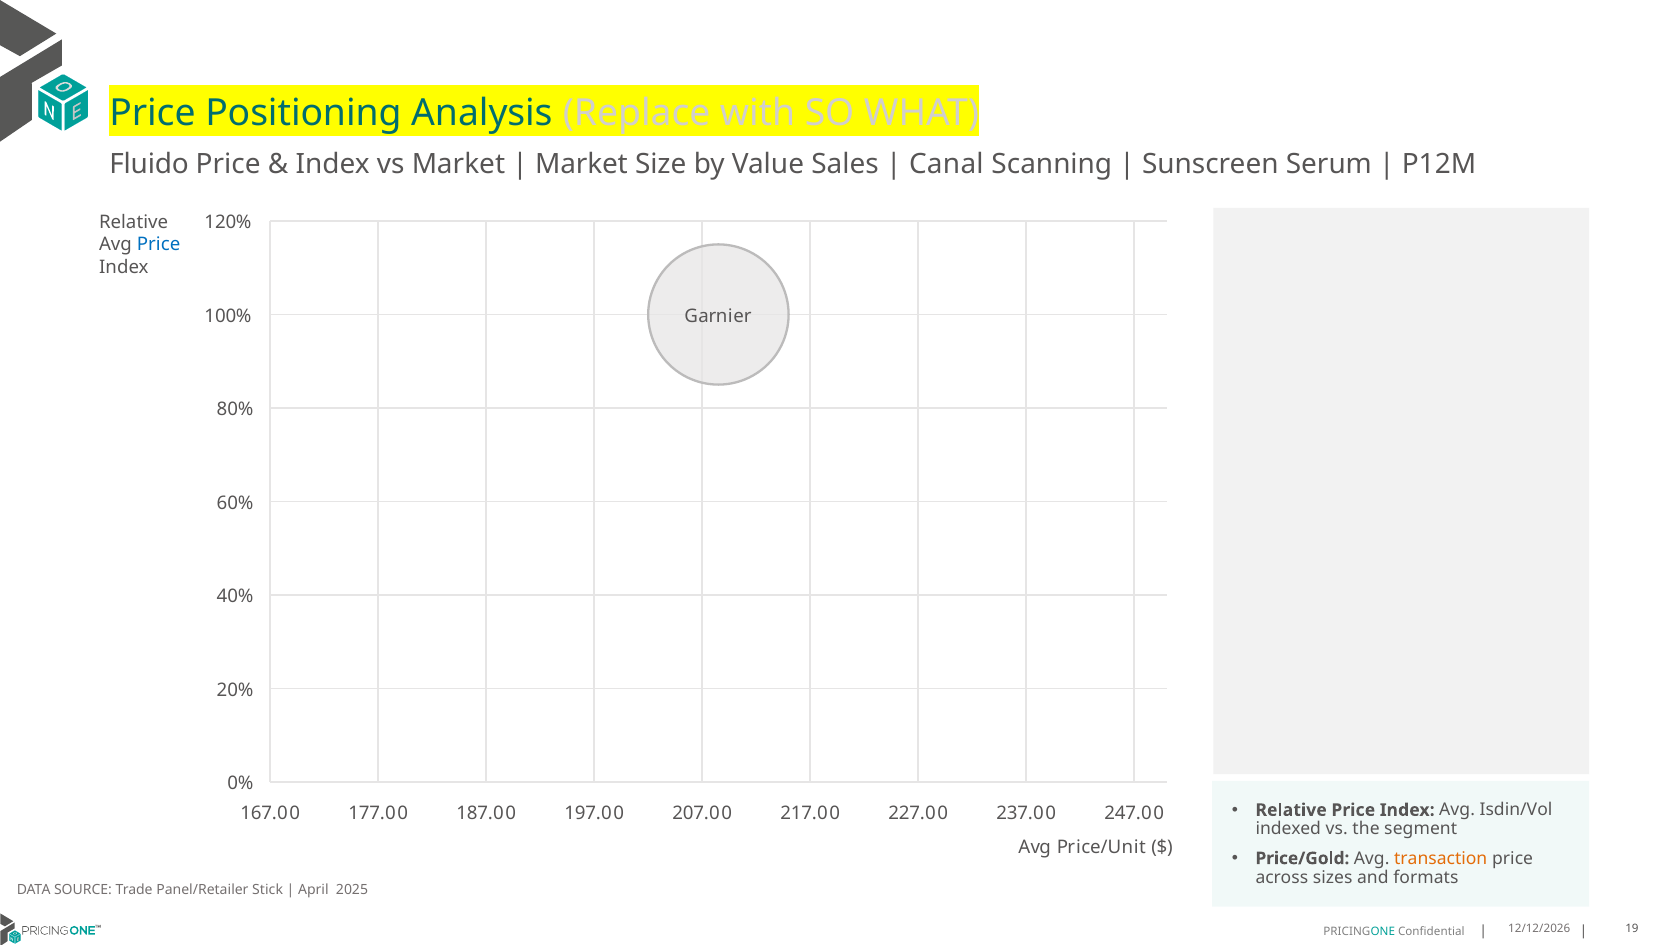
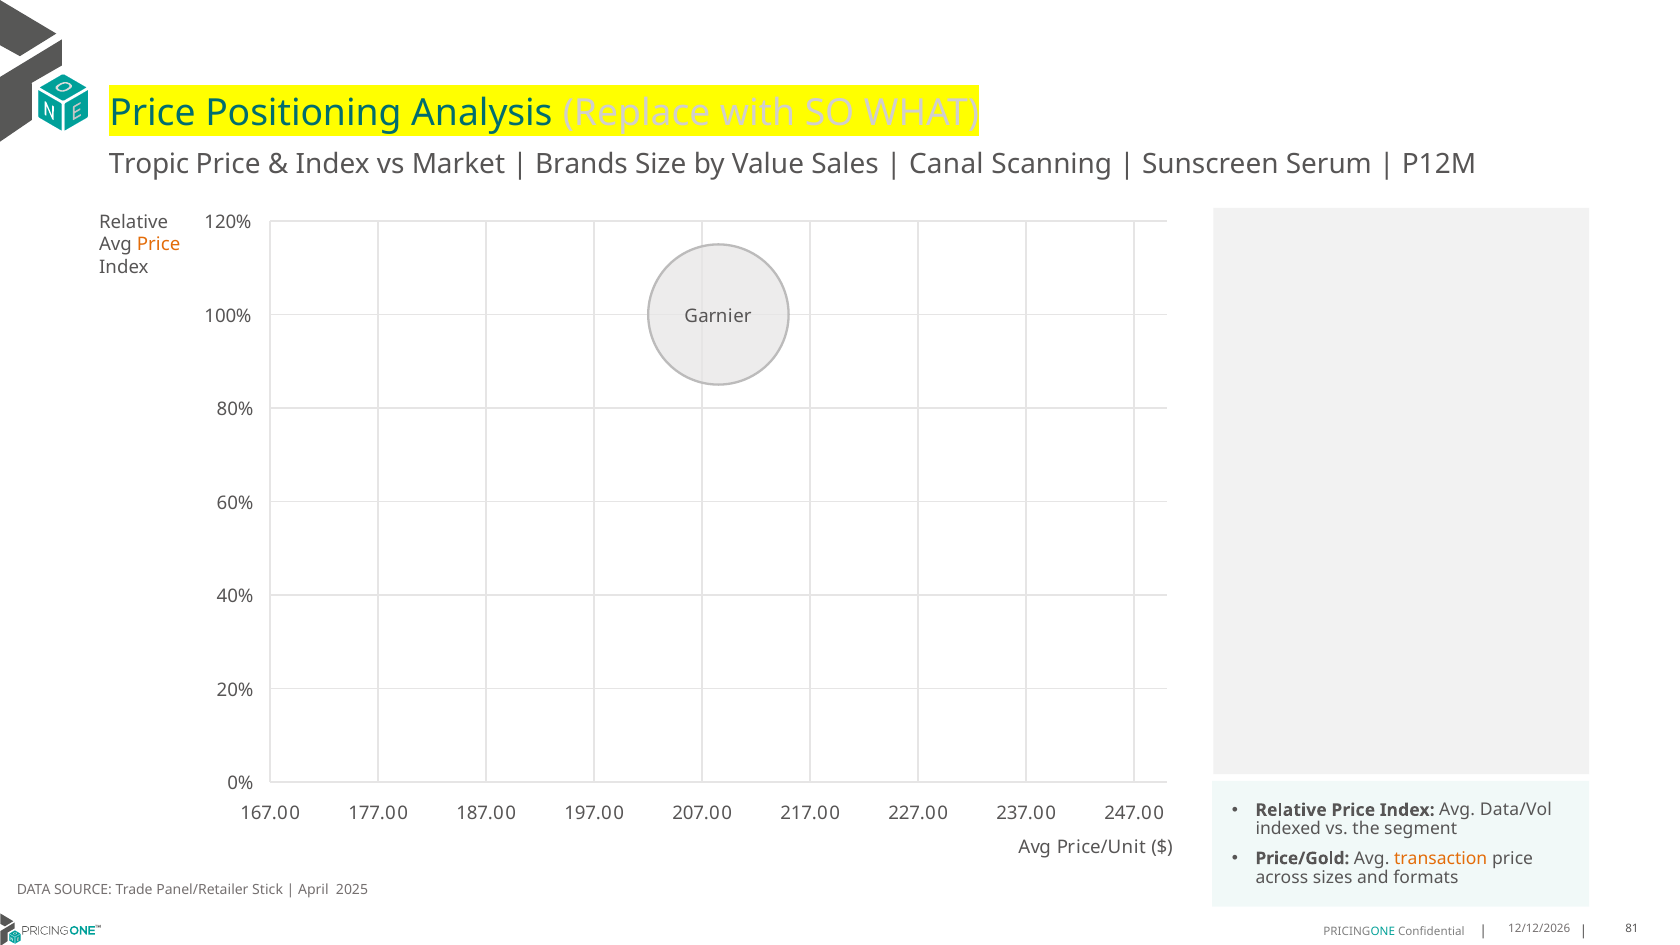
Fluido: Fluido -> Tropic
Market at (581, 164): Market -> Brands
Price at (159, 245) colour: blue -> orange
Isdin/Vol: Isdin/Vol -> Data/Vol
19: 19 -> 81
